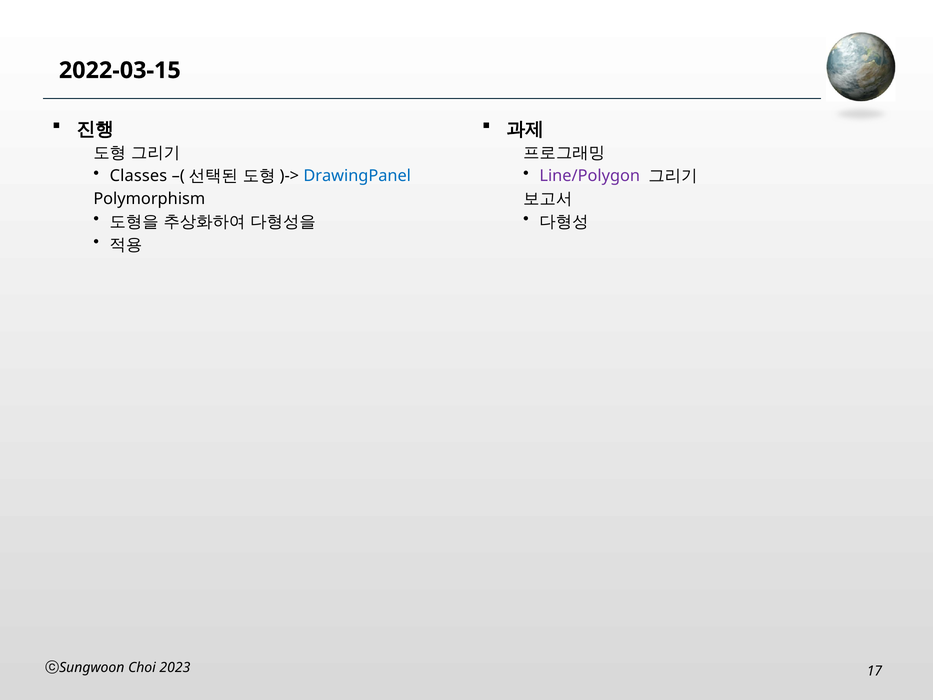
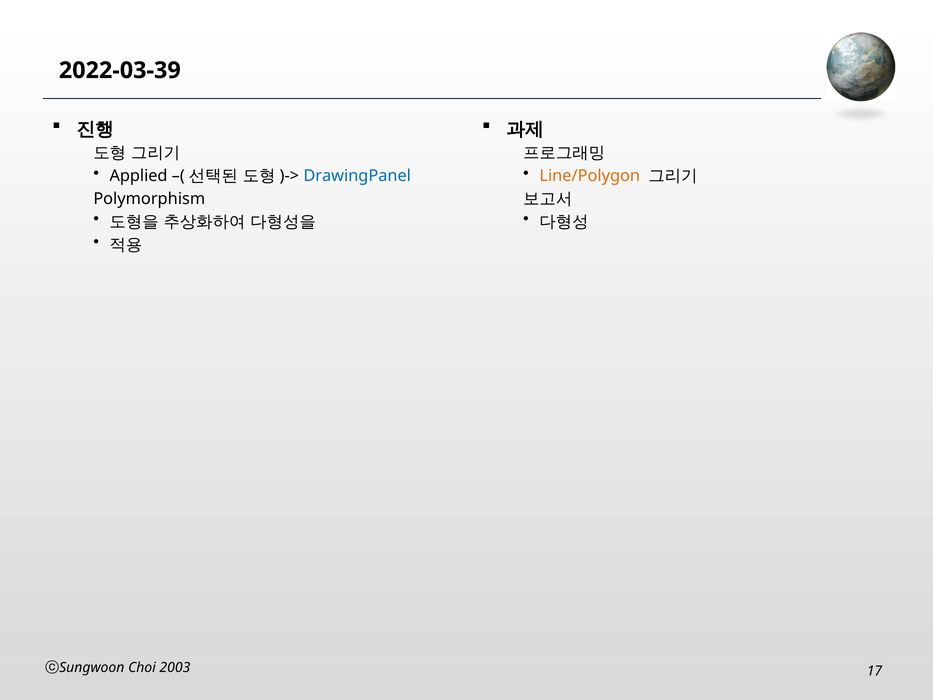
2022-03-15: 2022-03-15 -> 2022-03-39
Classes: Classes -> Applied
Line/Polygon colour: purple -> orange
2023: 2023 -> 2003
